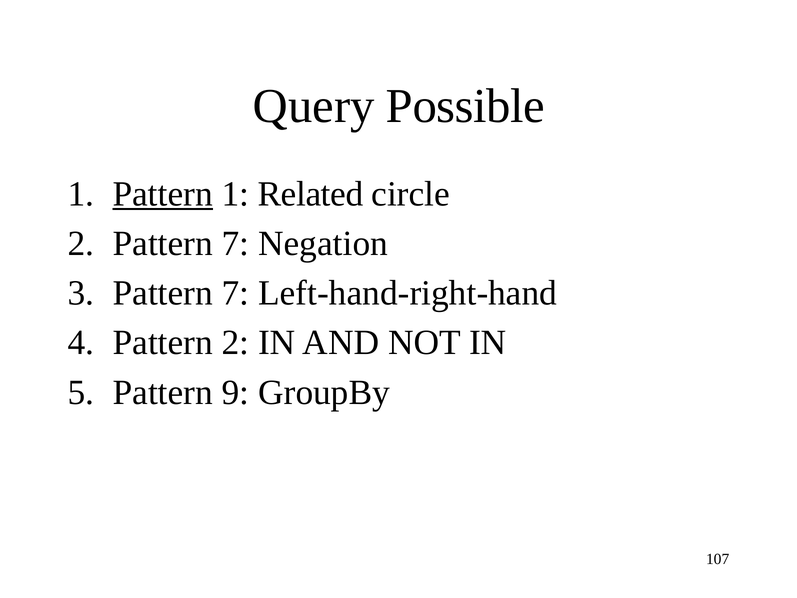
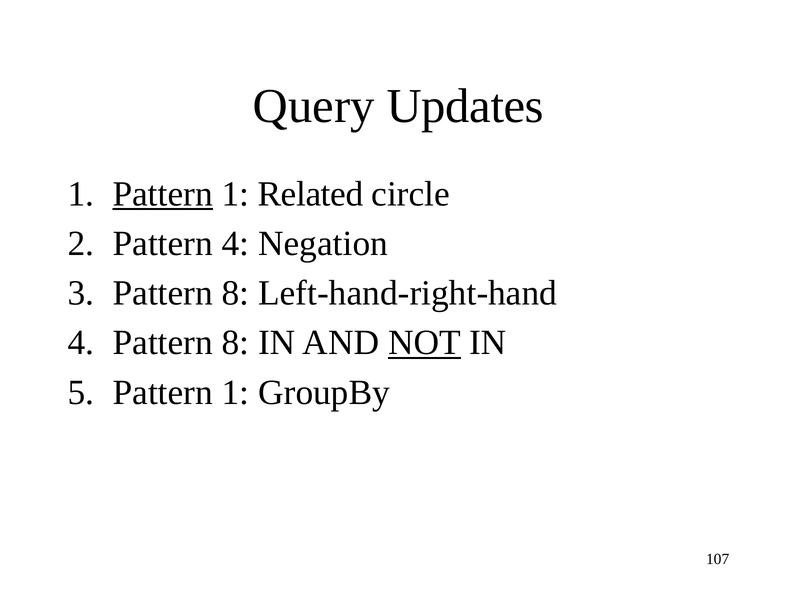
Possible: Possible -> Updates
2 Pattern 7: 7 -> 4
3 Pattern 7: 7 -> 8
4 Pattern 2: 2 -> 8
NOT underline: none -> present
5 Pattern 9: 9 -> 1
